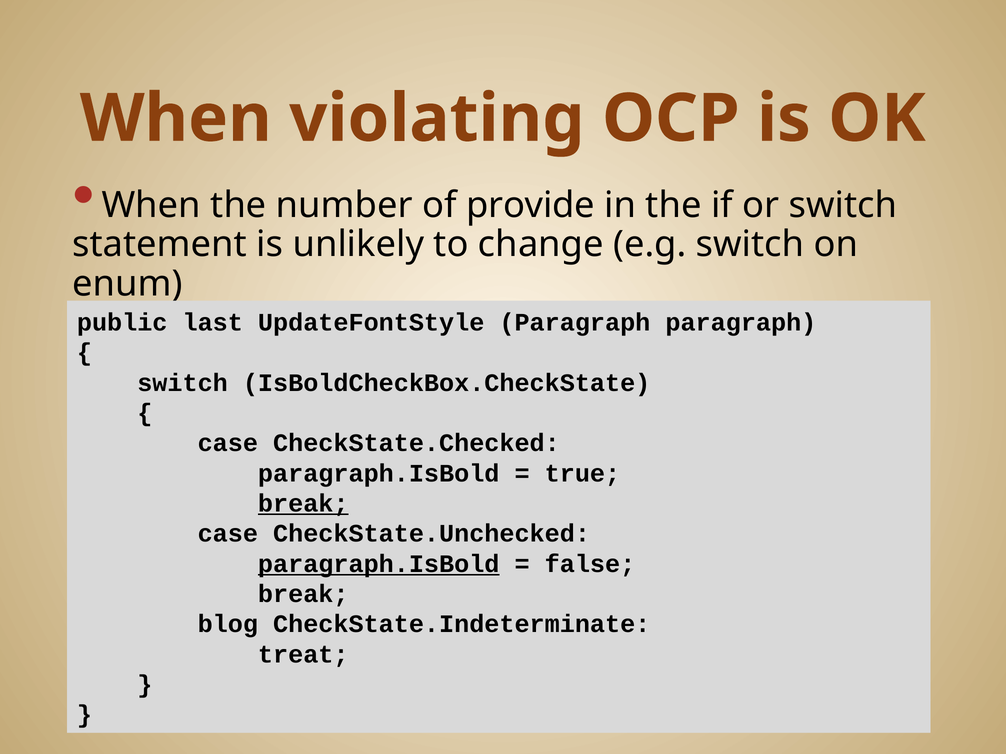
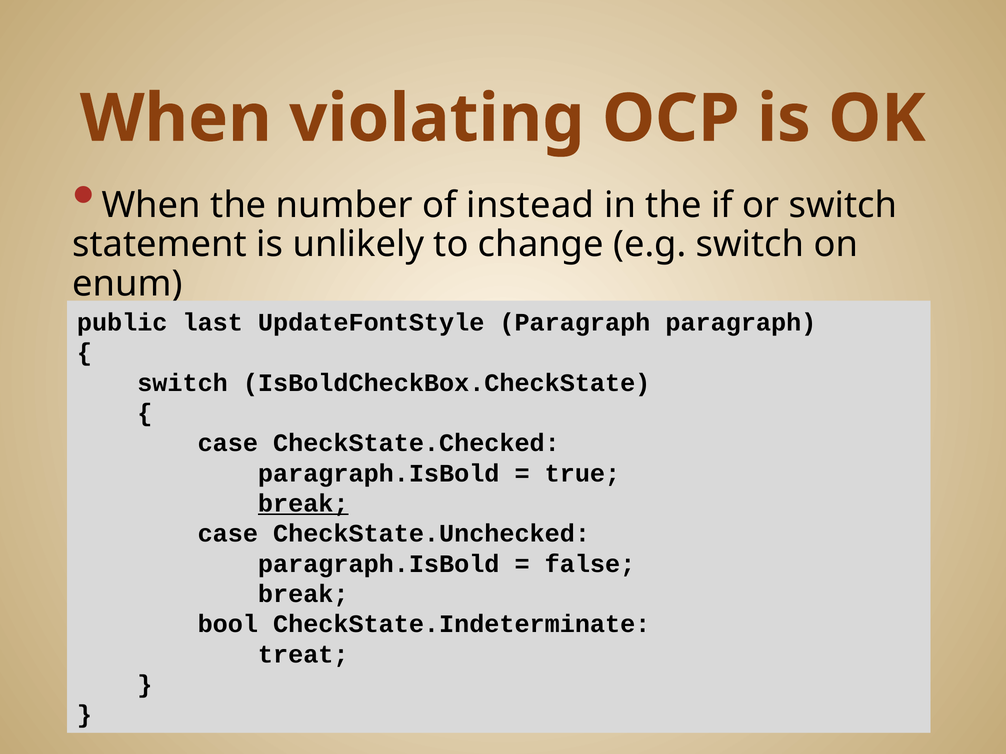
provide: provide -> instead
paragraph.IsBold at (379, 564) underline: present -> none
blog: blog -> bool
